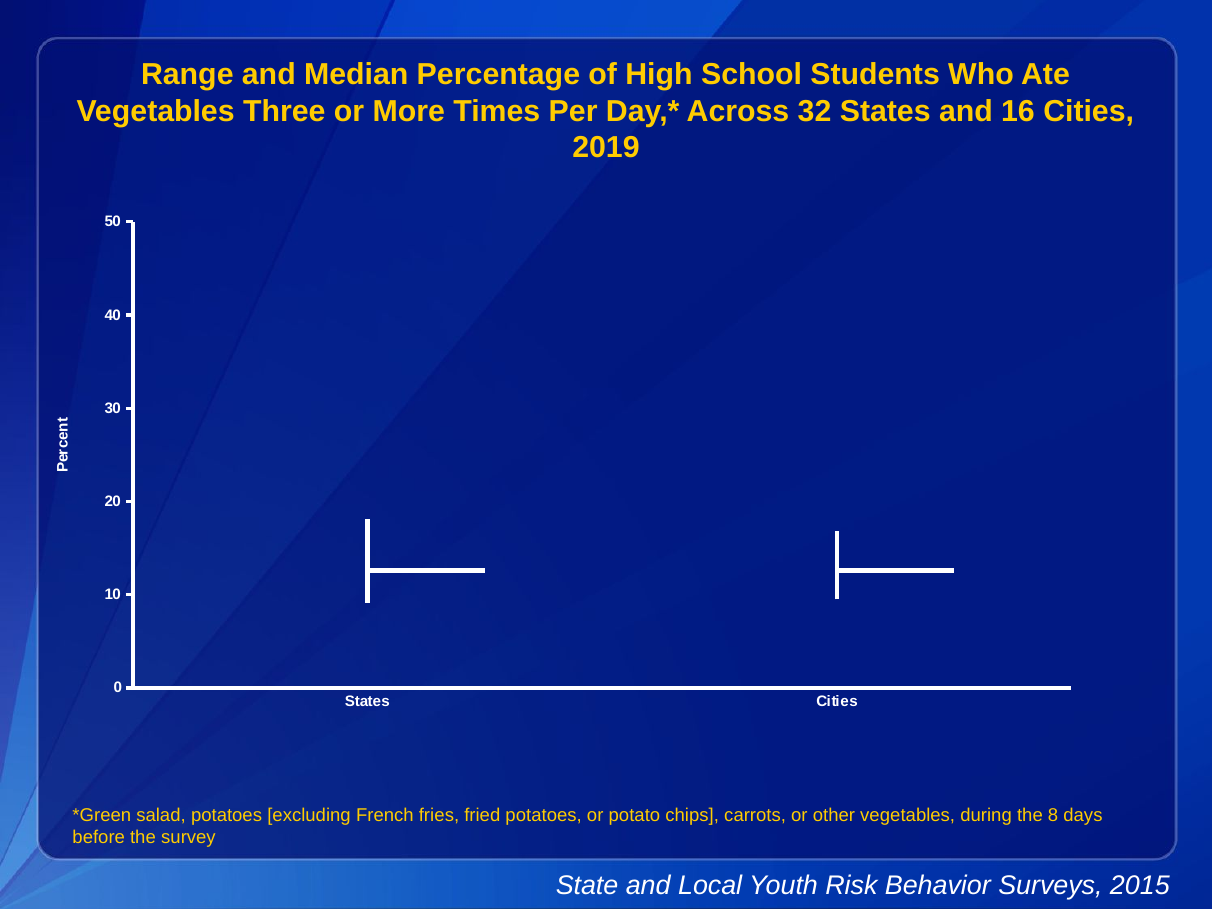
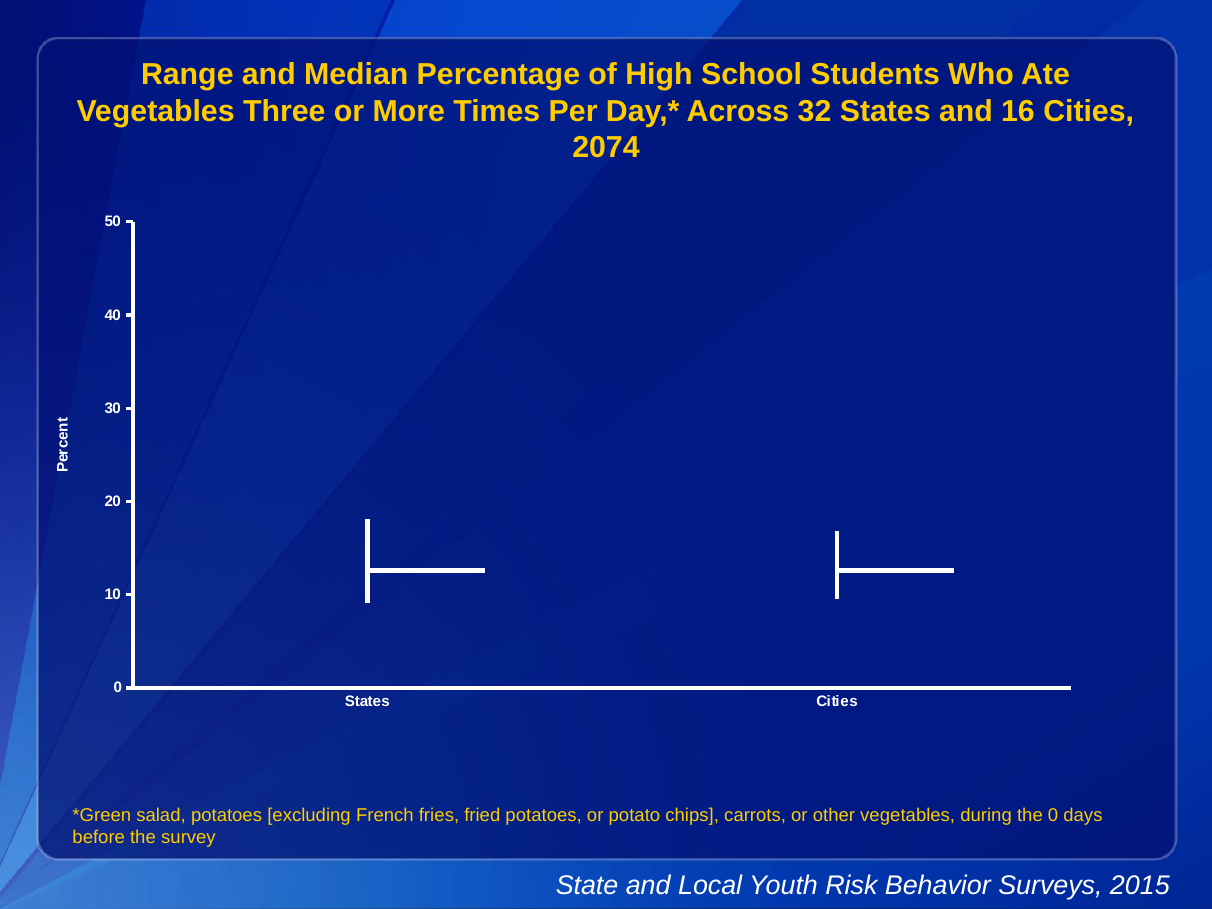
2019: 2019 -> 2074
the 8: 8 -> 0
